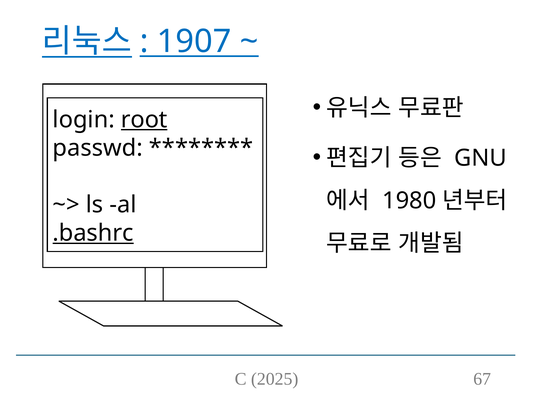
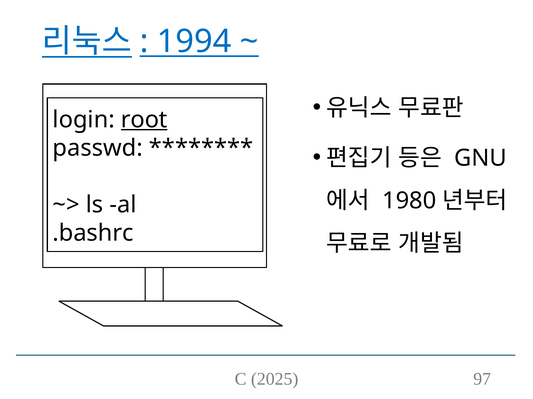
1907: 1907 -> 1994
.bashrc underline: present -> none
67: 67 -> 97
